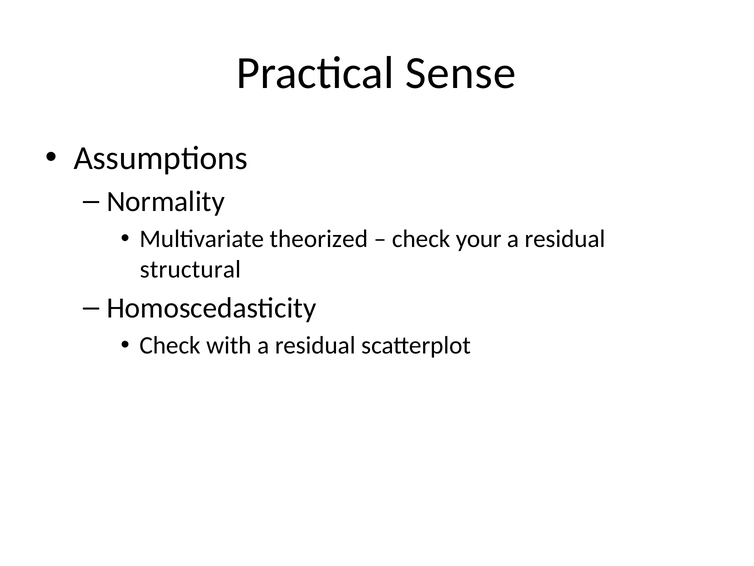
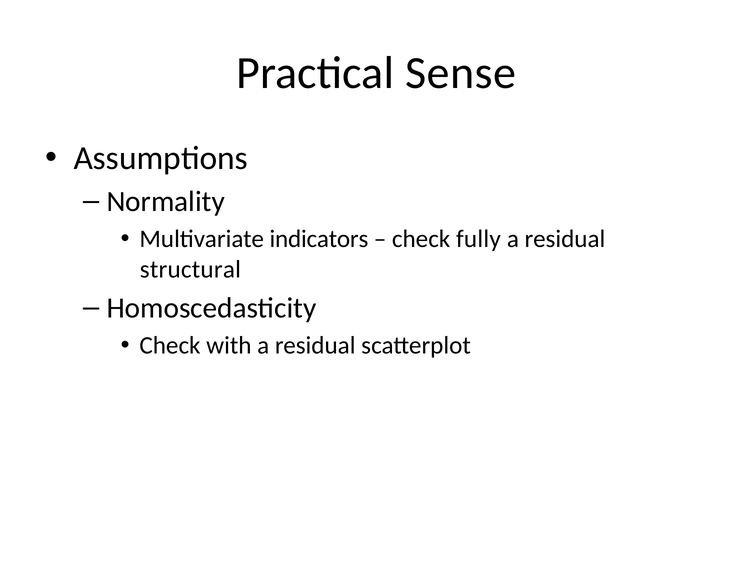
theorized: theorized -> indicators
your: your -> fully
